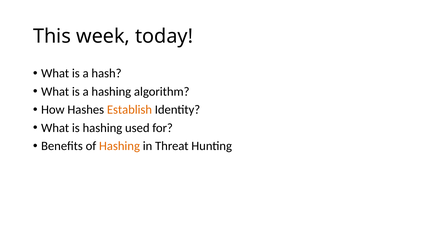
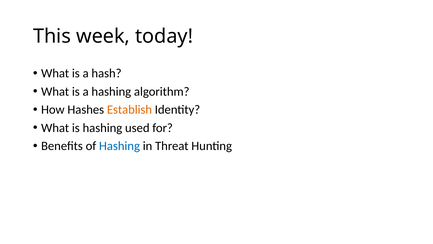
Hashing at (119, 146) colour: orange -> blue
